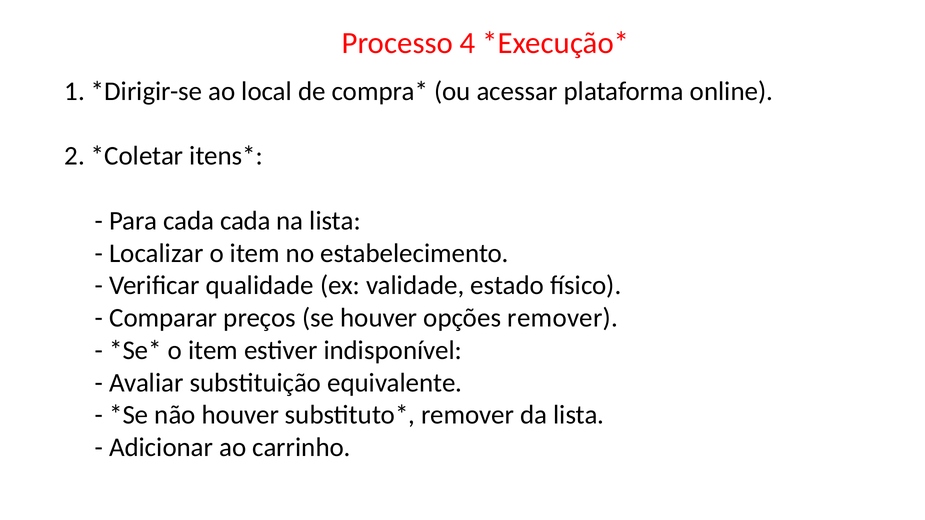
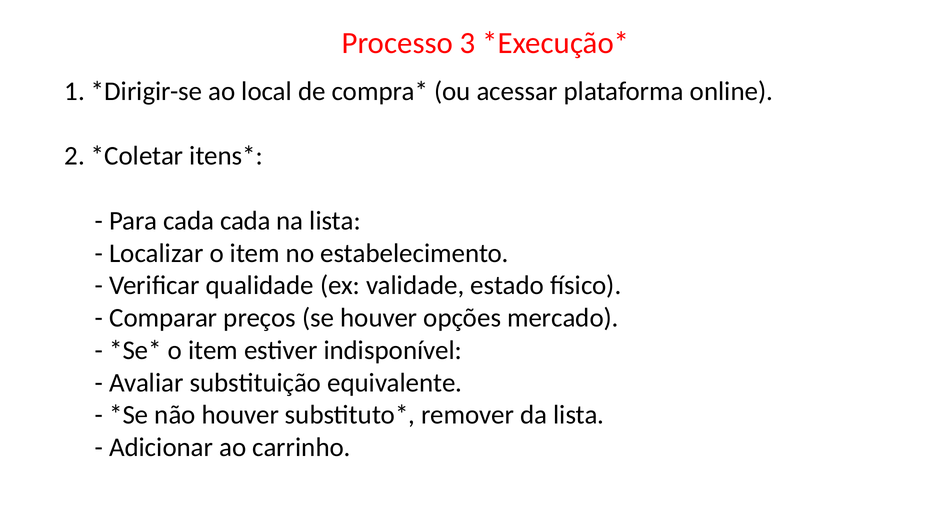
4: 4 -> 3
opções remover: remover -> mercado
